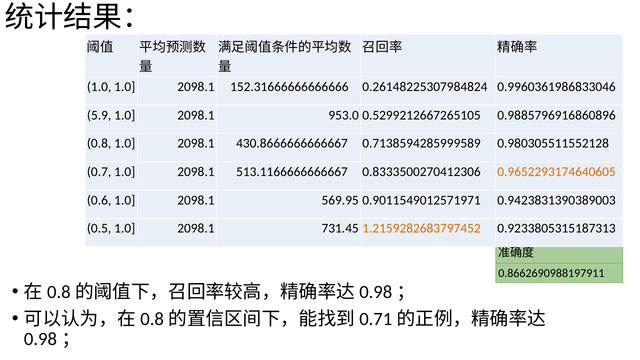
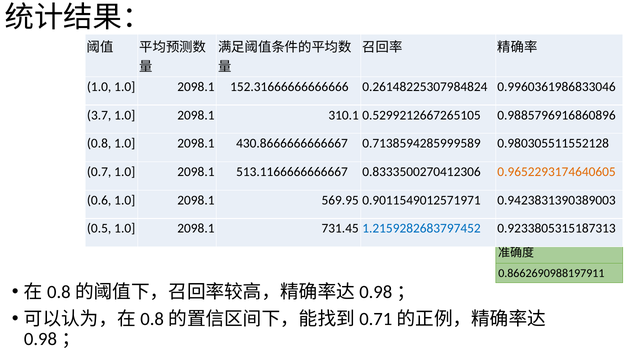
5.9: 5.9 -> 3.7
953.0: 953.0 -> 310.1
1.2159282683797452 colour: orange -> blue
